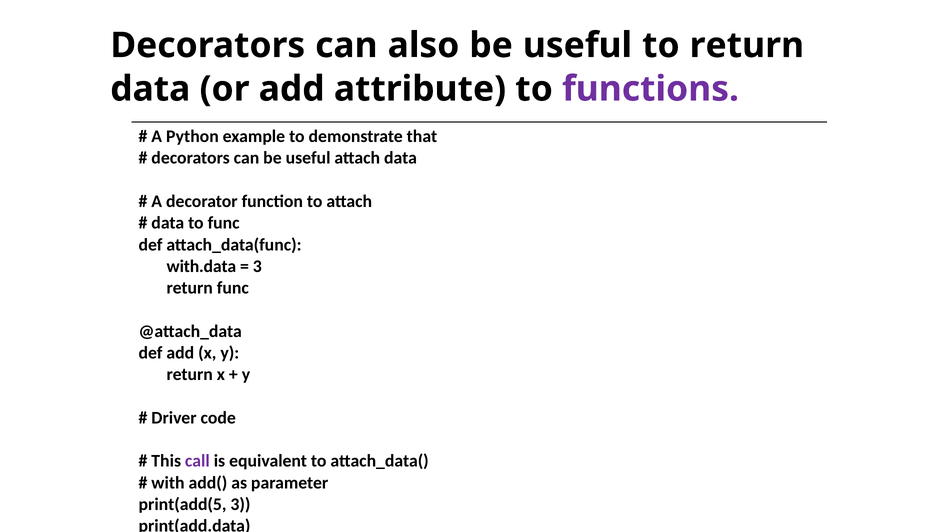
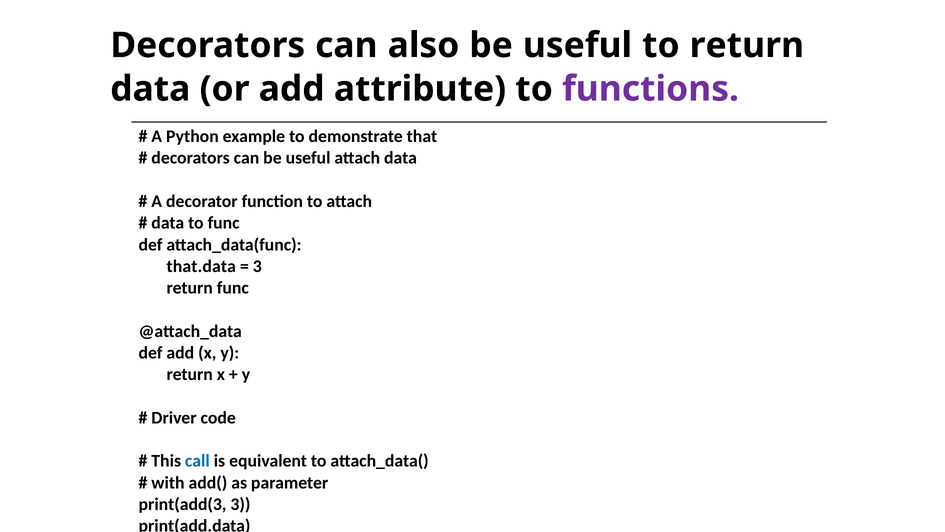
with.data: with.data -> that.data
call colour: purple -> blue
print(add(5: print(add(5 -> print(add(3
